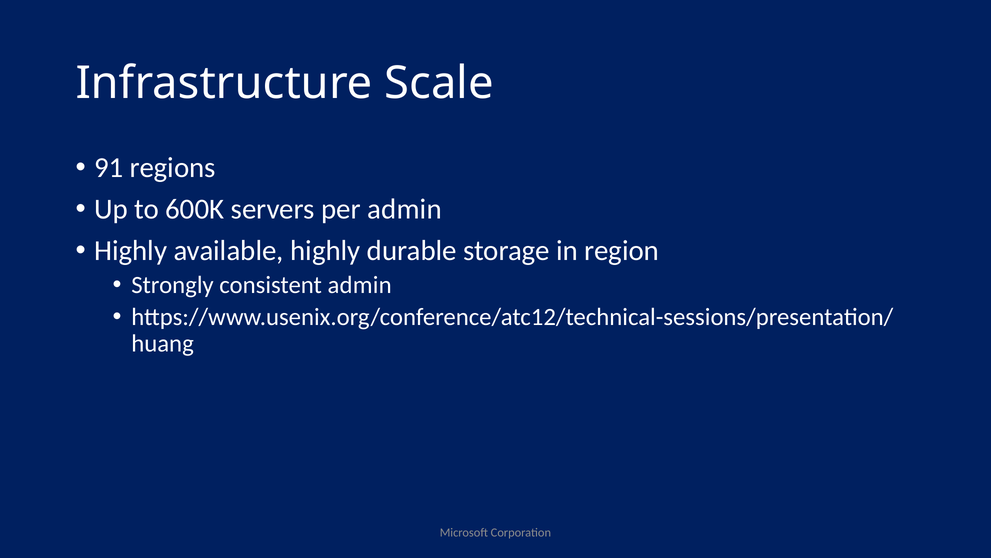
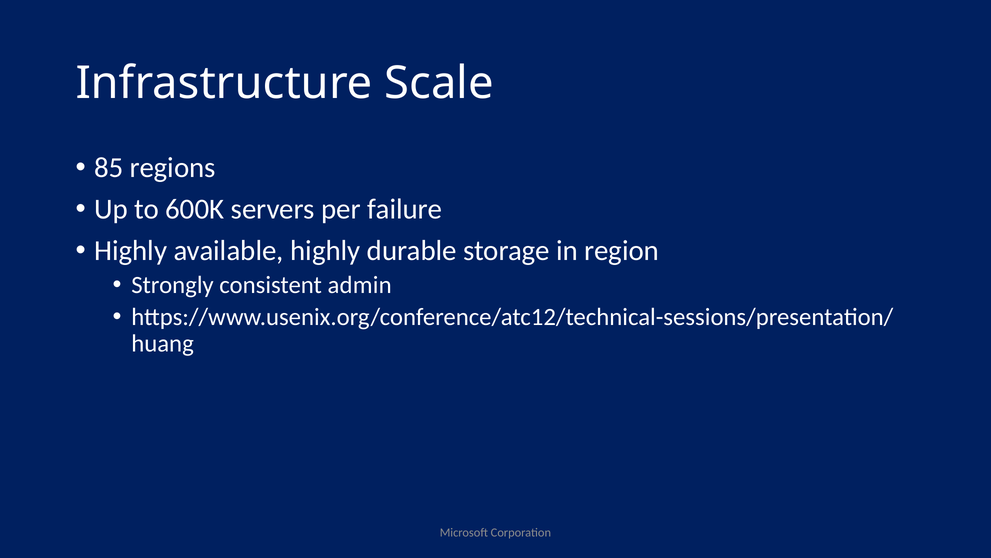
91: 91 -> 85
per admin: admin -> failure
